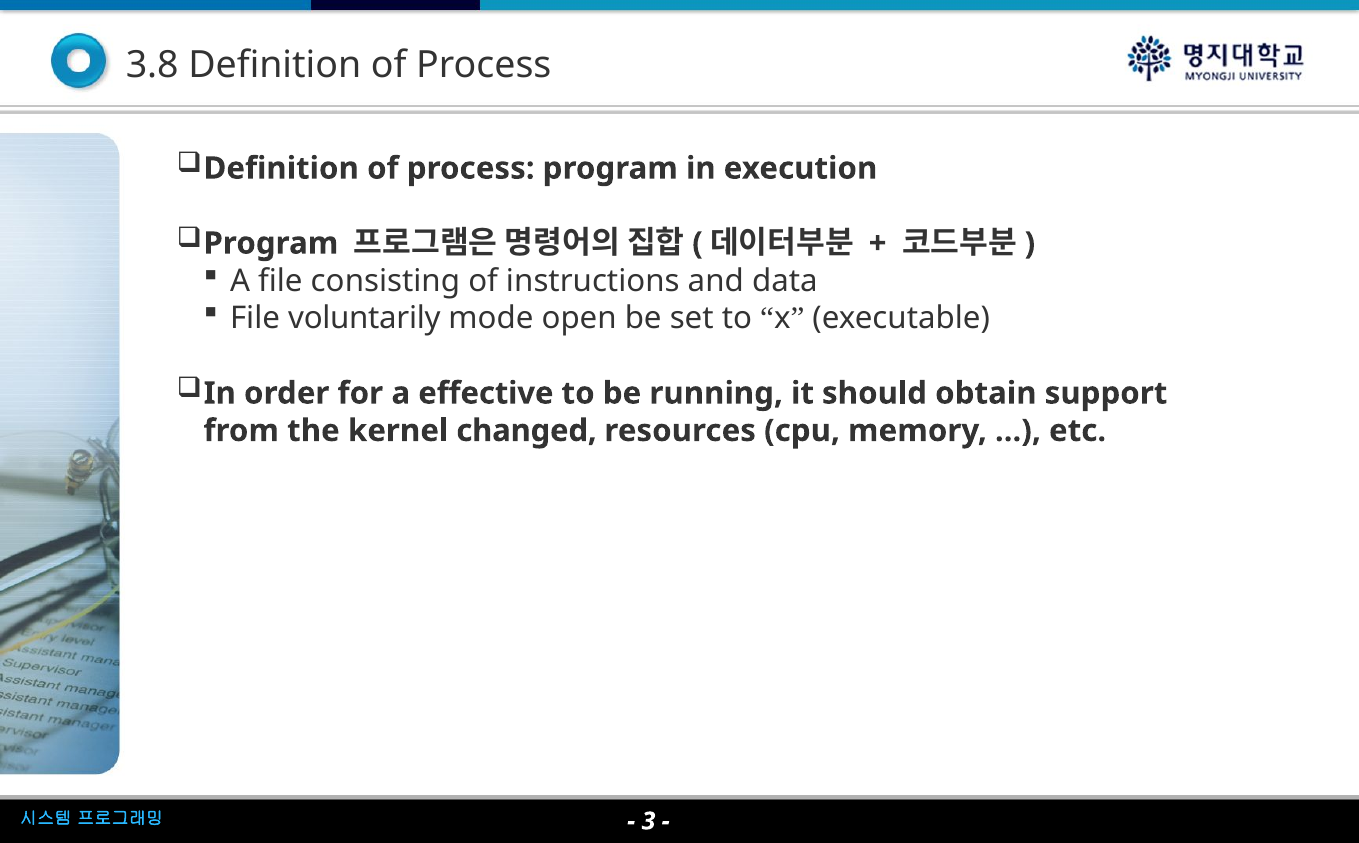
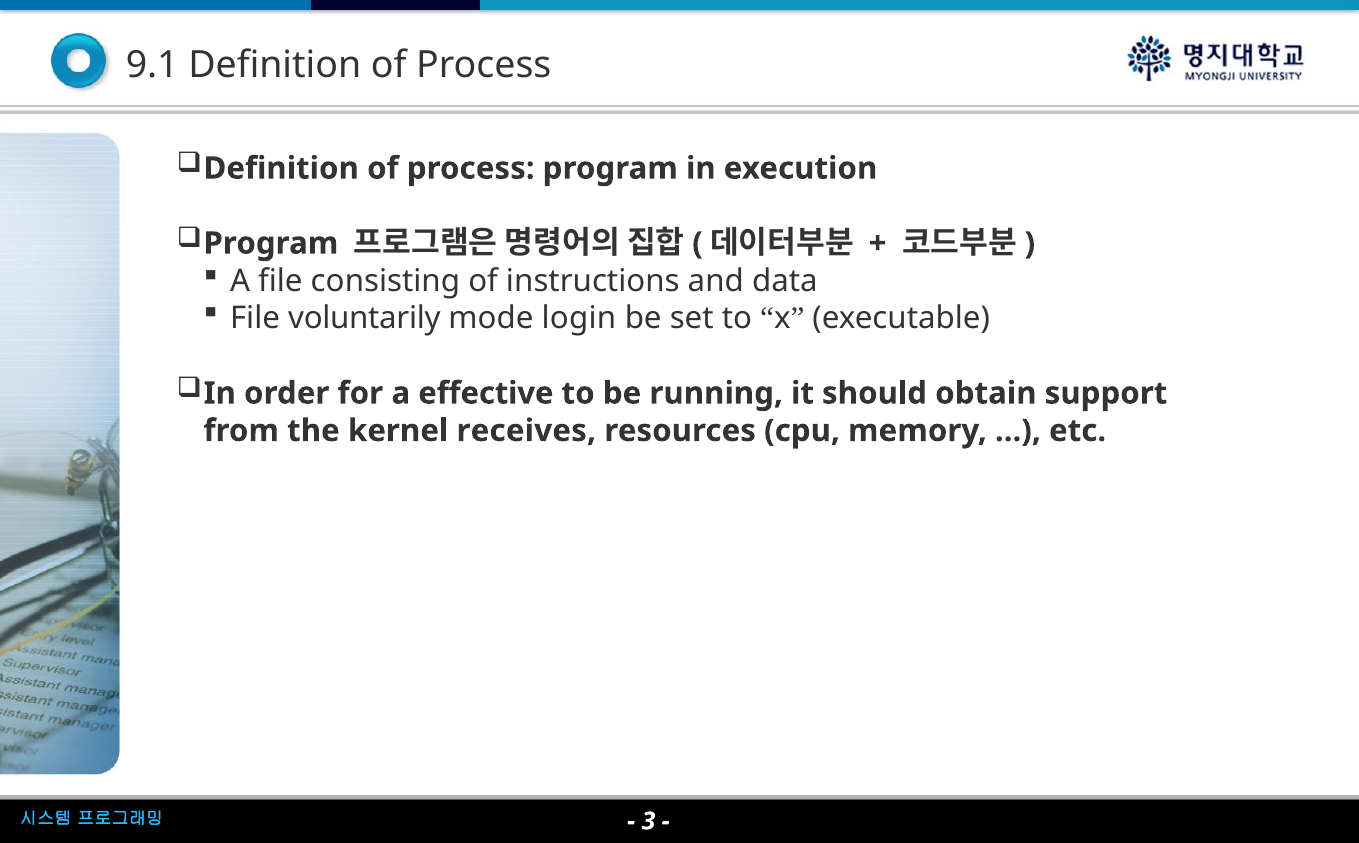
3.8: 3.8 -> 9.1
open: open -> login
changed: changed -> receives
